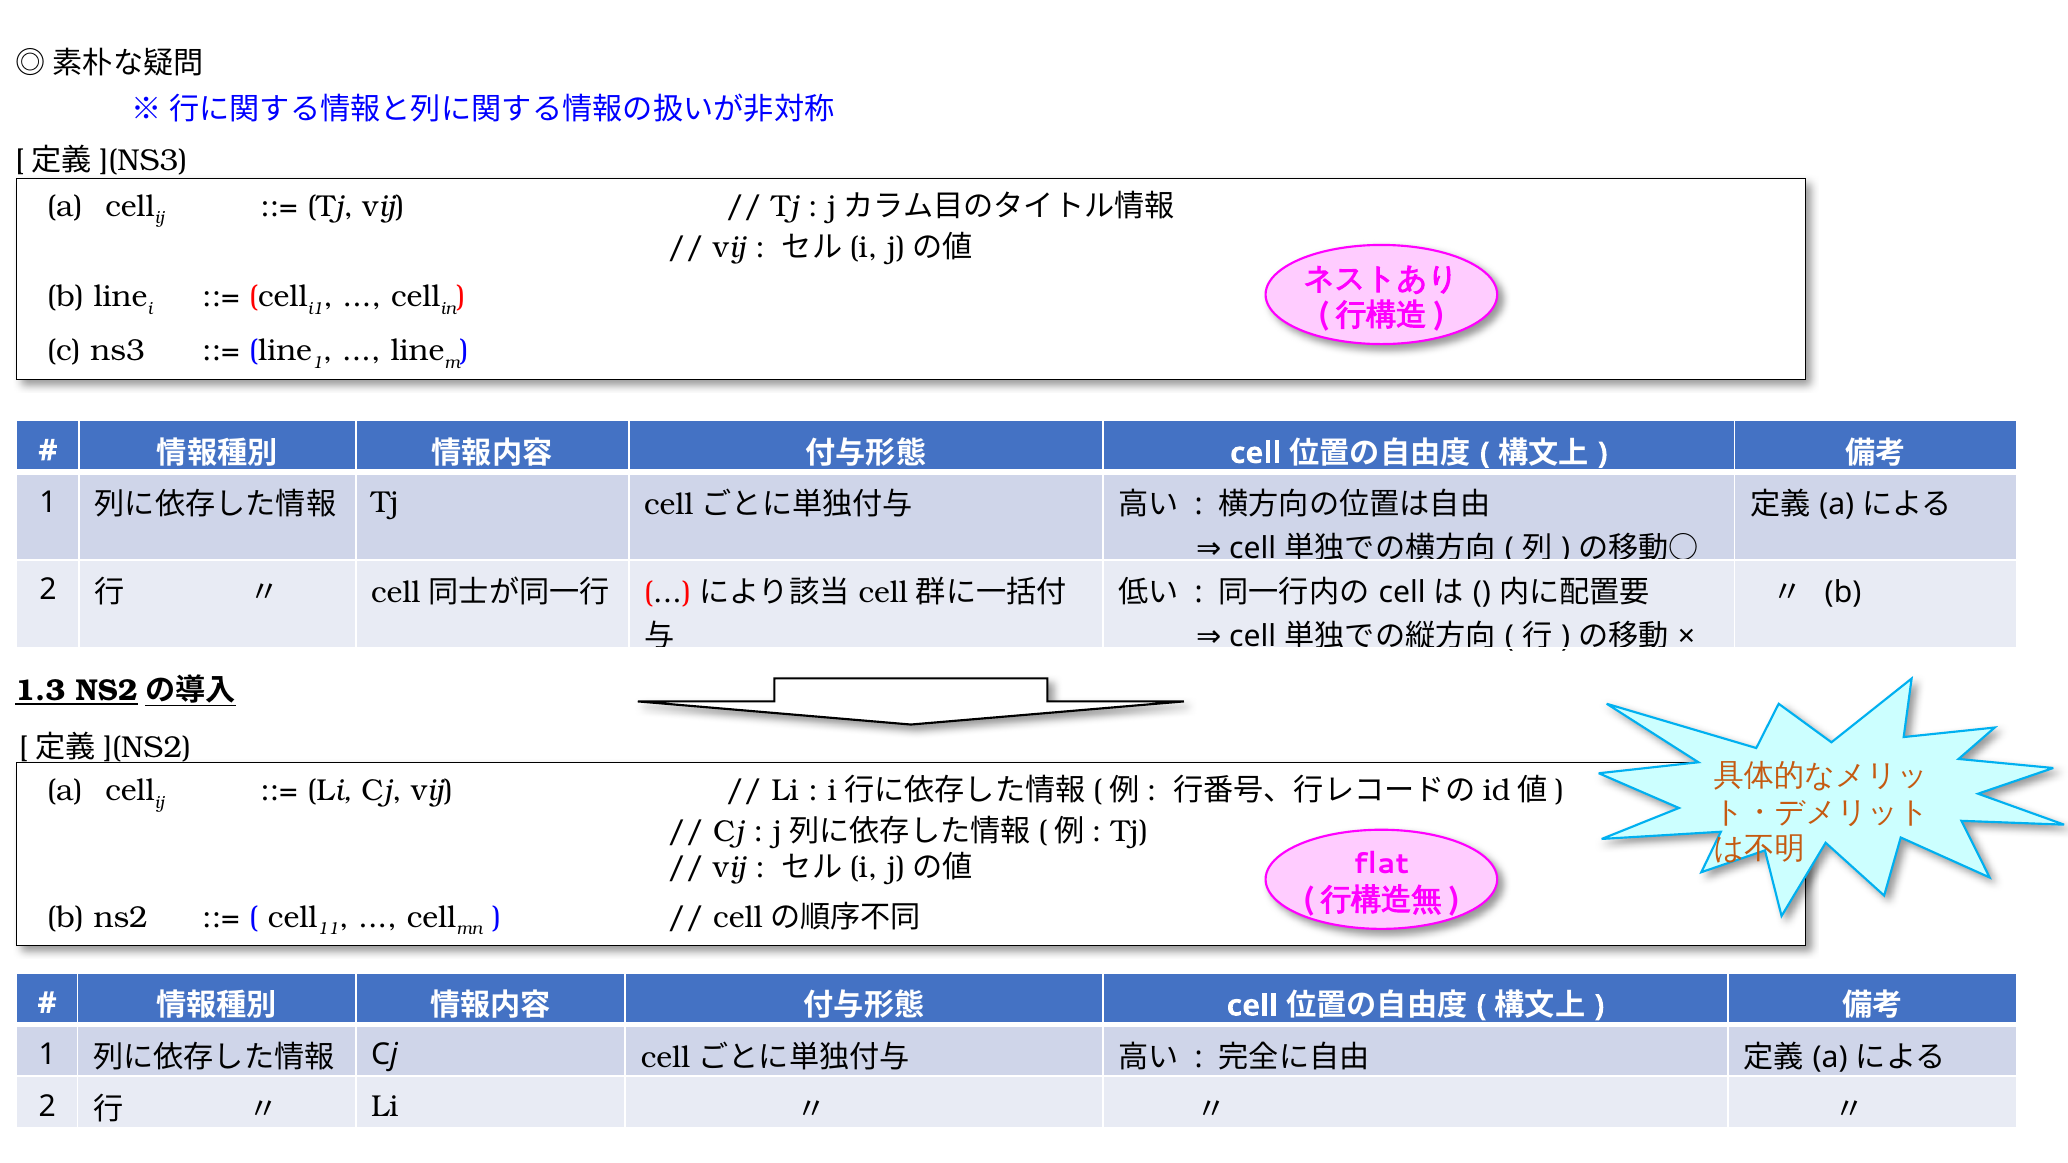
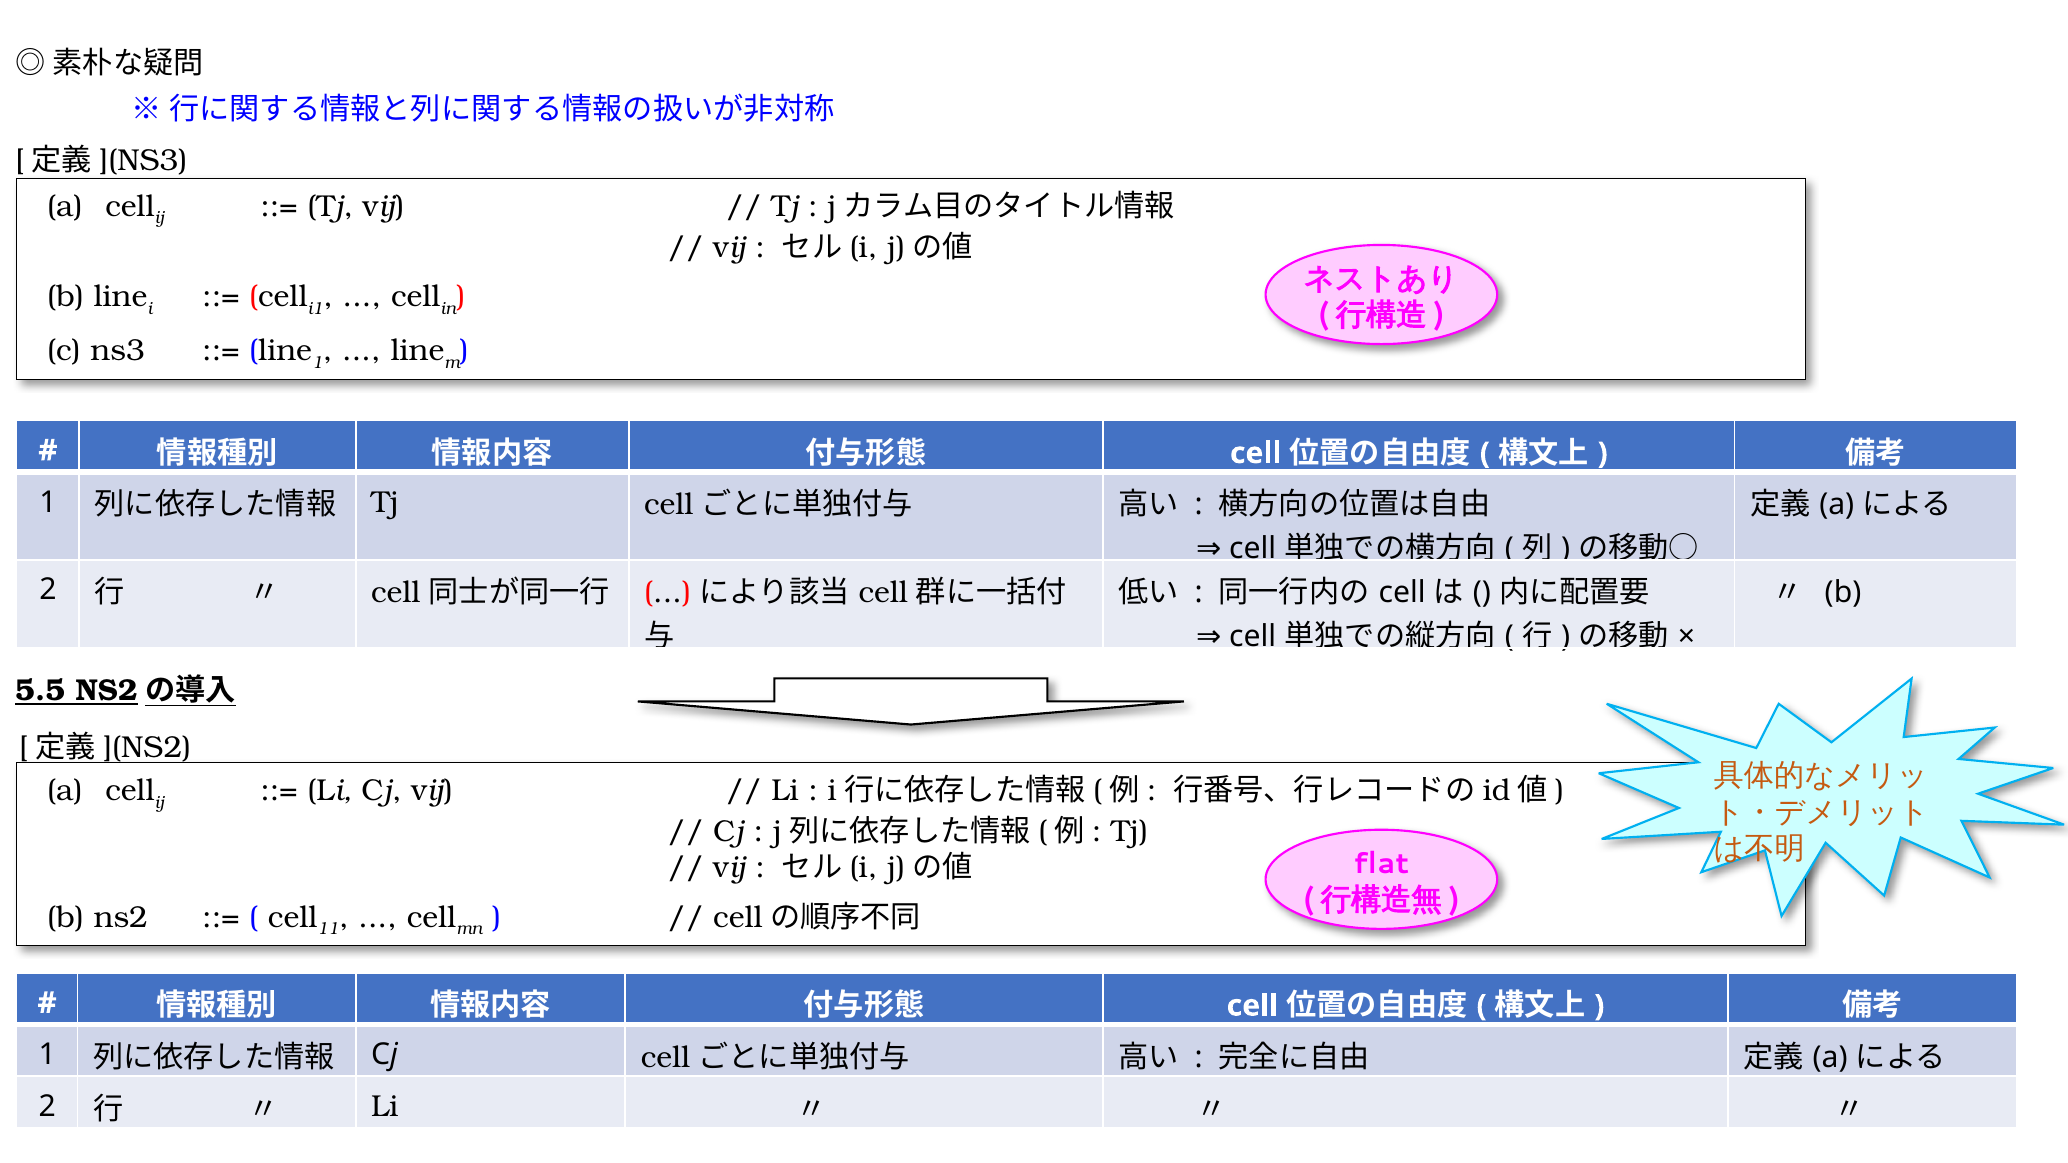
1.3: 1.3 -> 5.5
